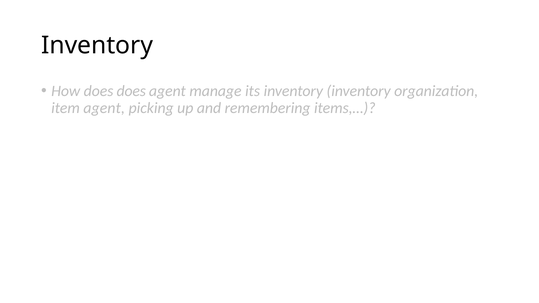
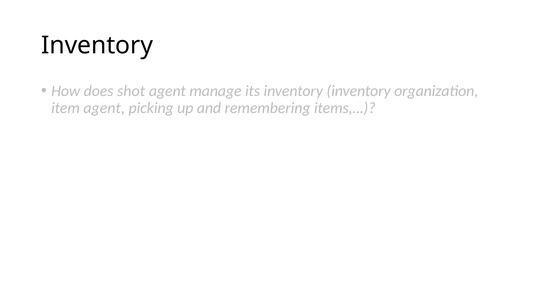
does does: does -> shot
